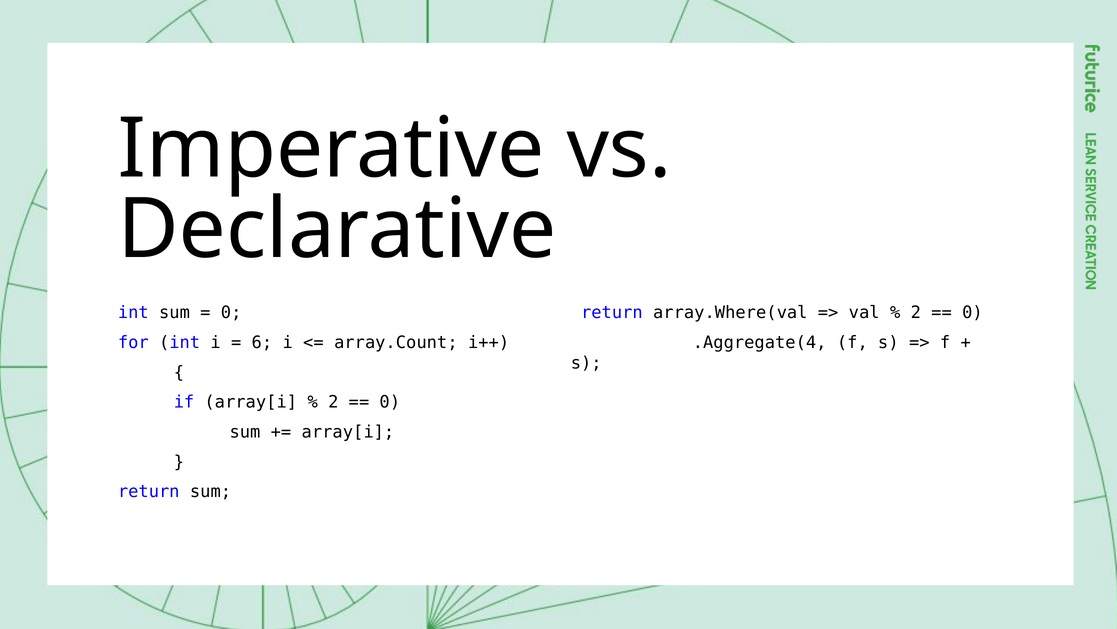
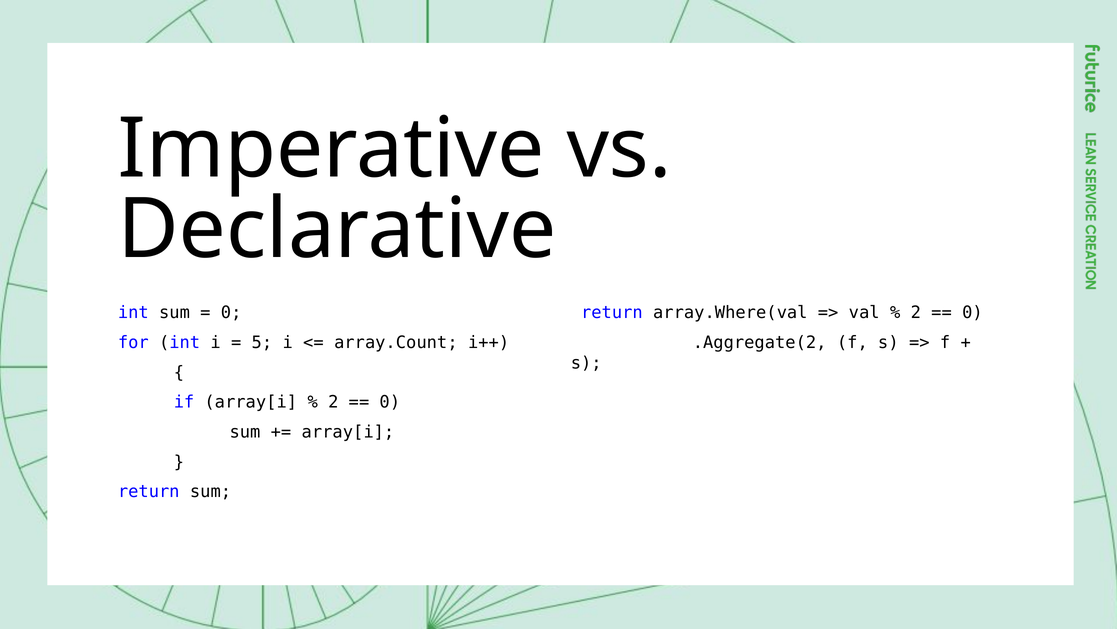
6: 6 -> 5
.Aggregate(4: .Aggregate(4 -> .Aggregate(2
